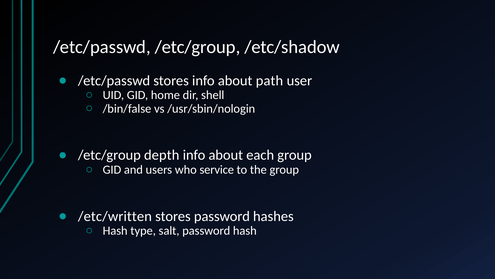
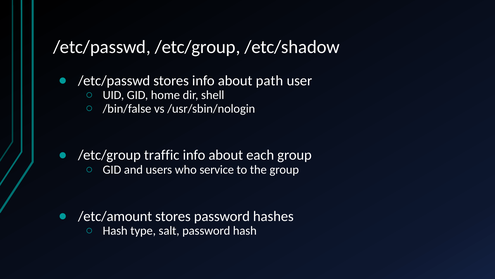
depth: depth -> traffic
/etc/written: /etc/written -> /etc/amount
